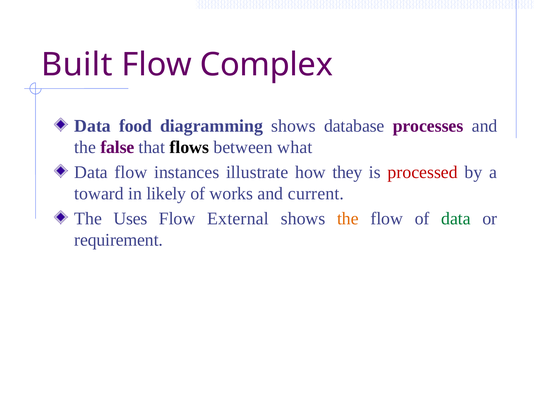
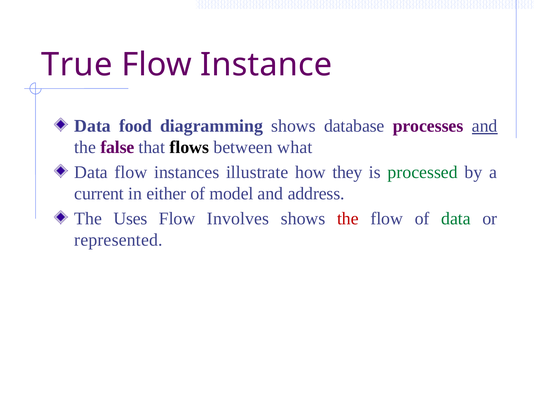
Built: Built -> True
Complex: Complex -> Instance
and at (485, 126) underline: none -> present
processed colour: red -> green
toward: toward -> current
likely: likely -> either
works: works -> model
current: current -> address
External: External -> Involves
the at (348, 218) colour: orange -> red
requirement: requirement -> represented
